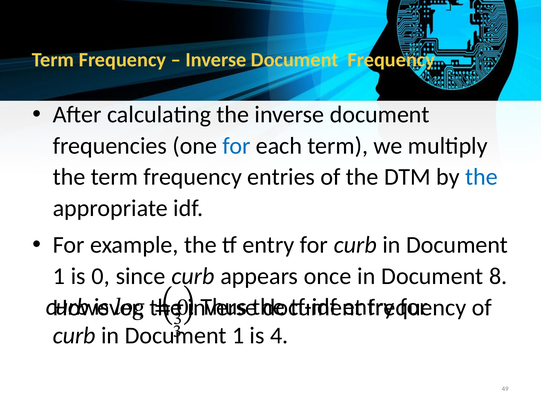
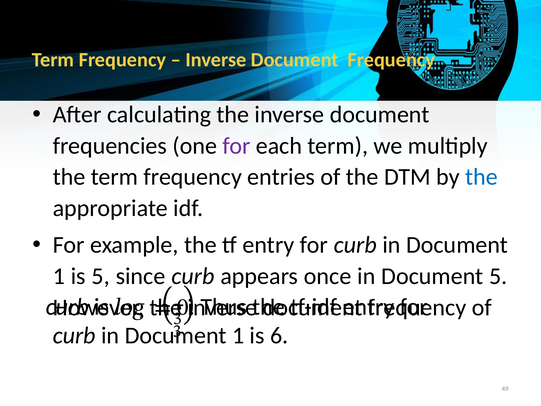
for at (236, 146) colour: blue -> purple
is 0: 0 -> 5
Document 8: 8 -> 5
4: 4 -> 6
